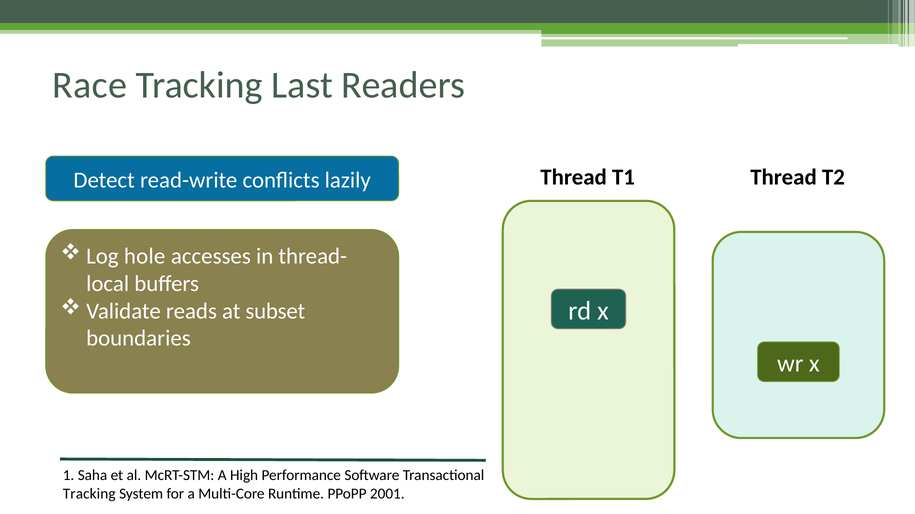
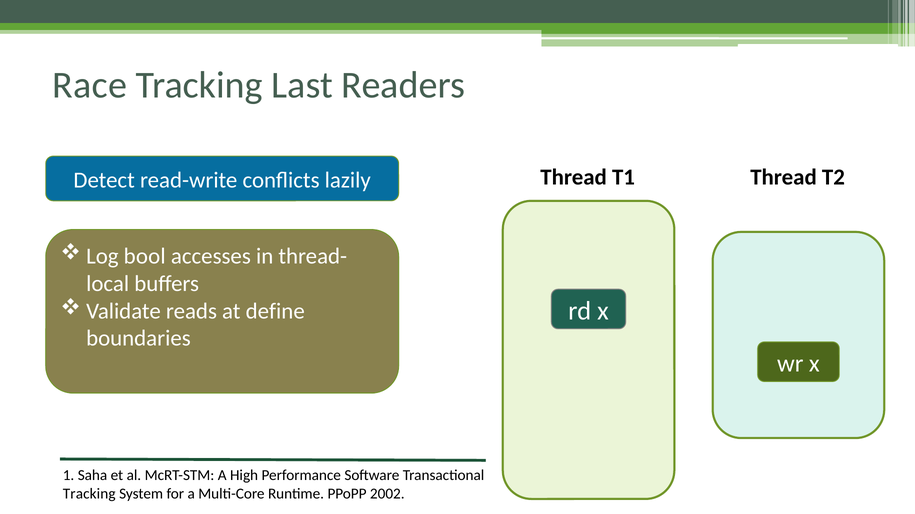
hole: hole -> bool
subset: subset -> define
2001: 2001 -> 2002
